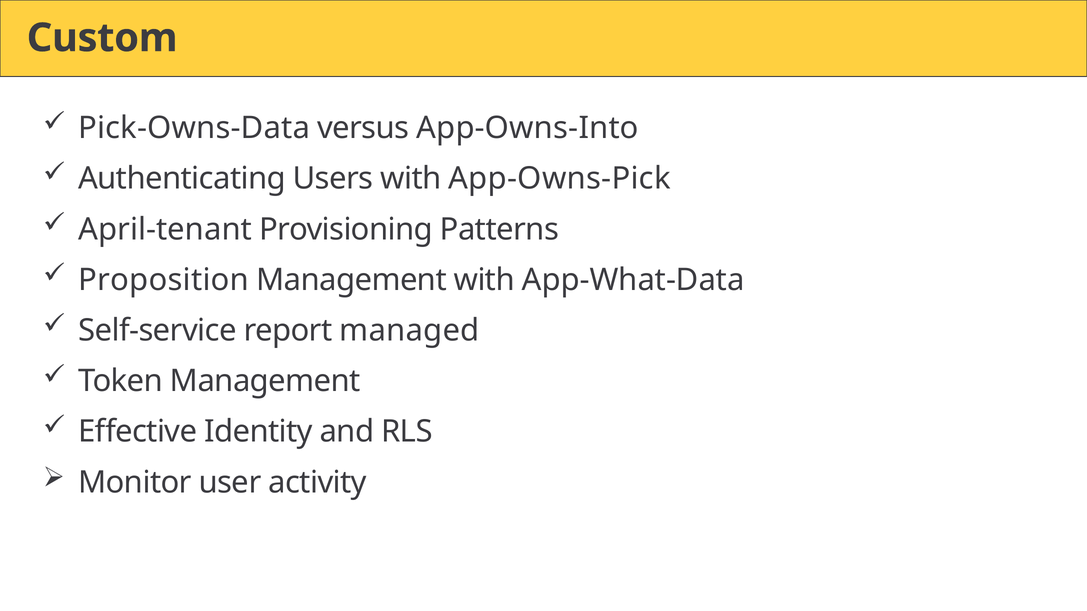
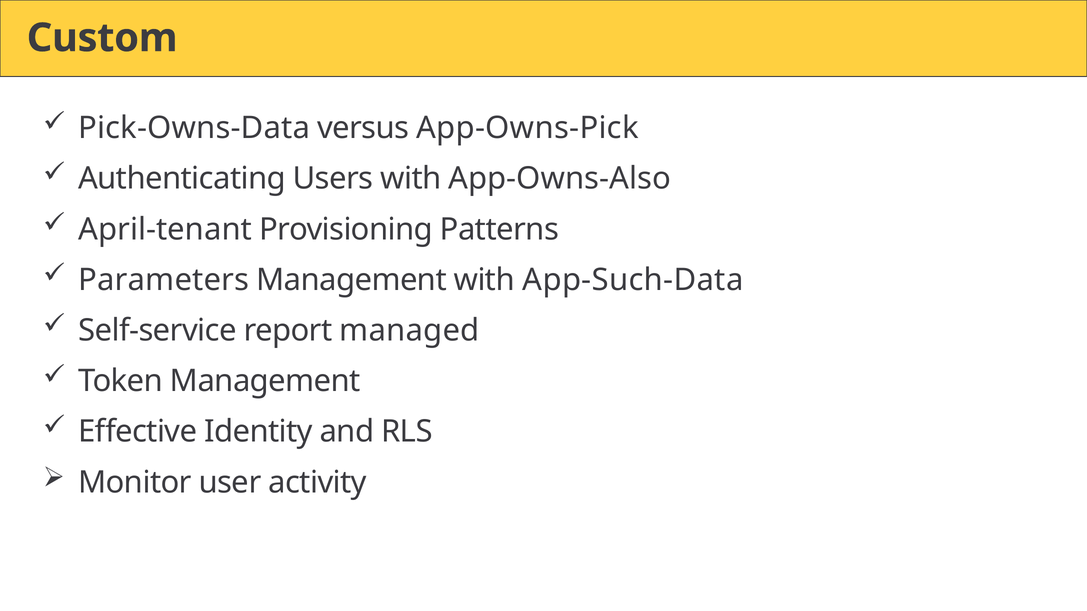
App-Owns-Into: App-Owns-Into -> App-Owns-Pick
App-Owns-Pick: App-Owns-Pick -> App-Owns-Also
Proposition: Proposition -> Parameters
App-What-Data: App-What-Data -> App-Such-Data
